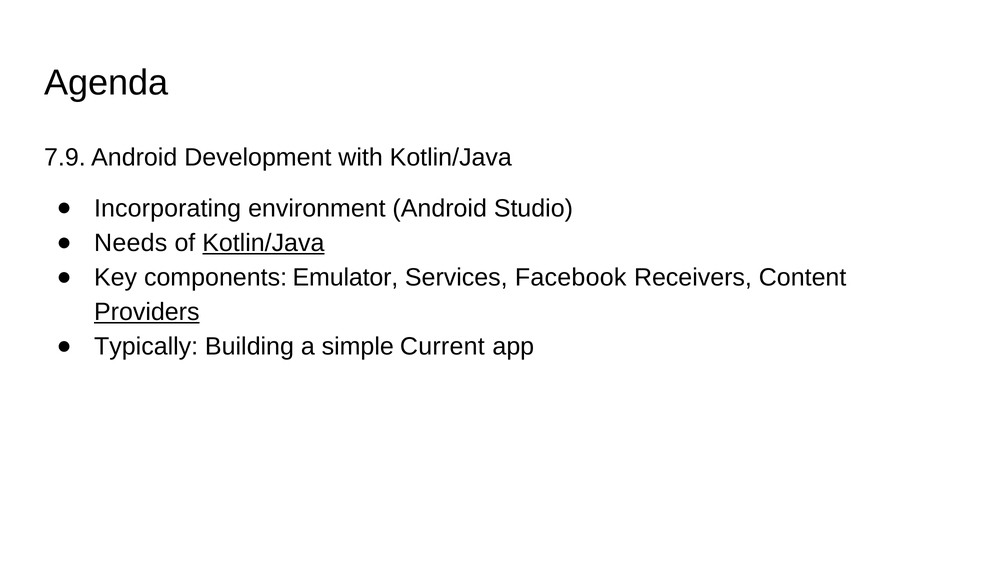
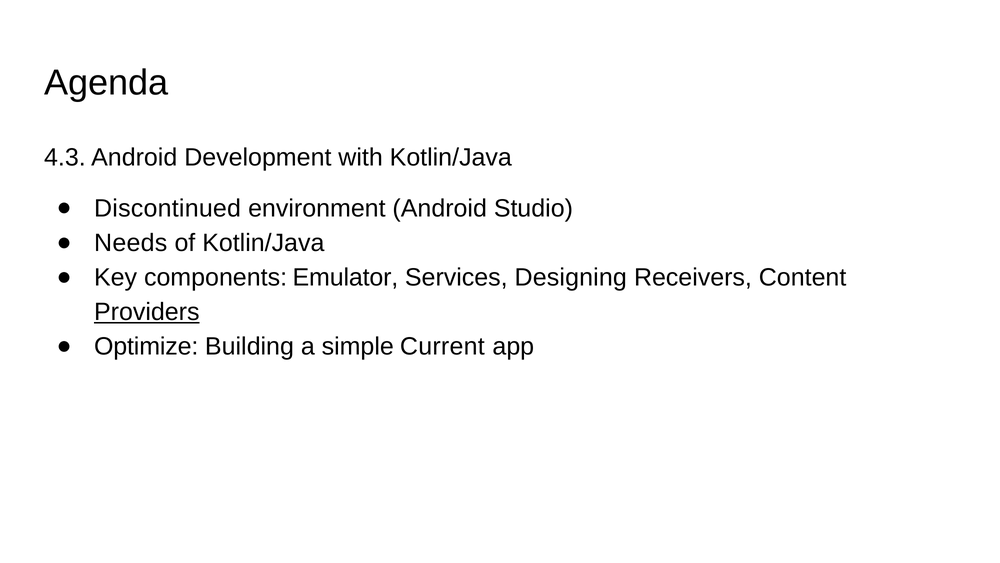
7.9: 7.9 -> 4.3
Incorporating: Incorporating -> Discontinued
Kotlin/Java at (263, 243) underline: present -> none
Facebook: Facebook -> Designing
Typically: Typically -> Optimize
